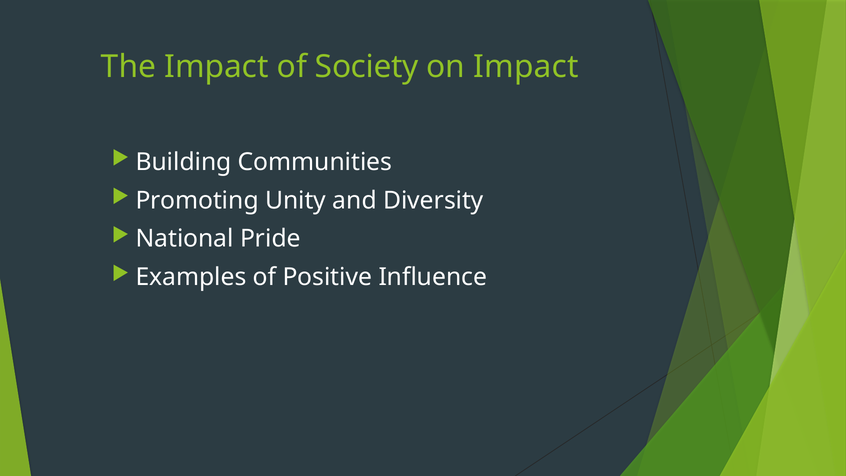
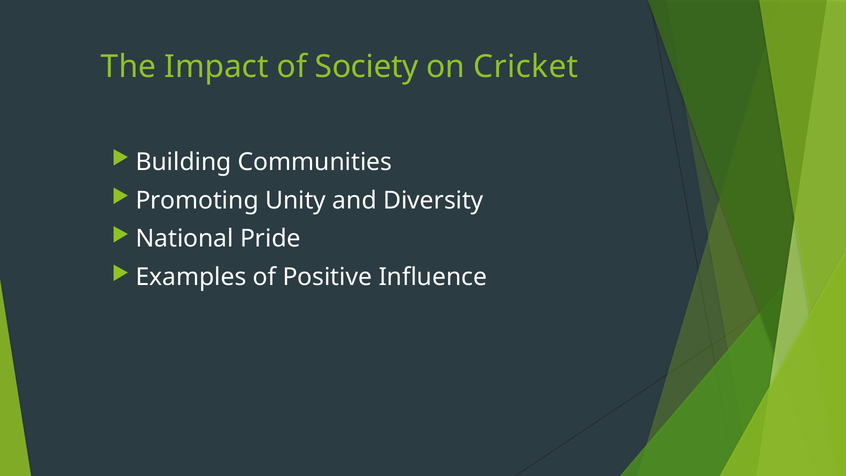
on Impact: Impact -> Cricket
